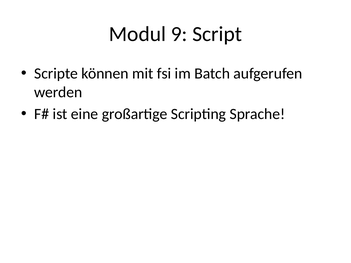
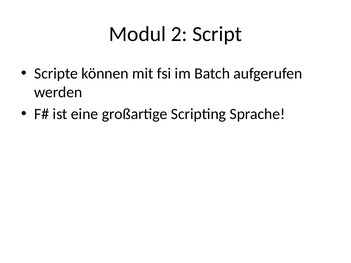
9: 9 -> 2
